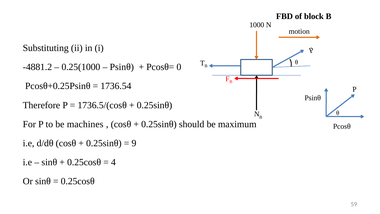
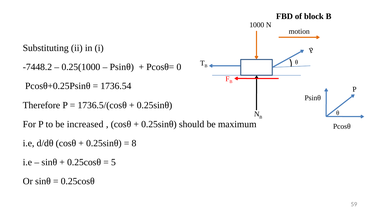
-4881.2: -4881.2 -> -7448.2
machines: machines -> increased
9: 9 -> 8
4: 4 -> 5
